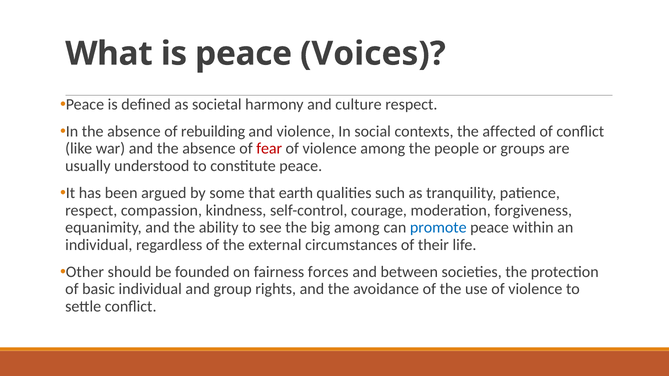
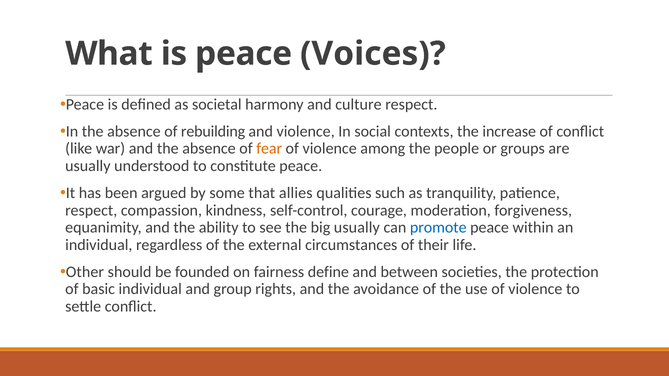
affected: affected -> increase
fear colour: red -> orange
earth: earth -> allies
big among: among -> usually
forces: forces -> define
